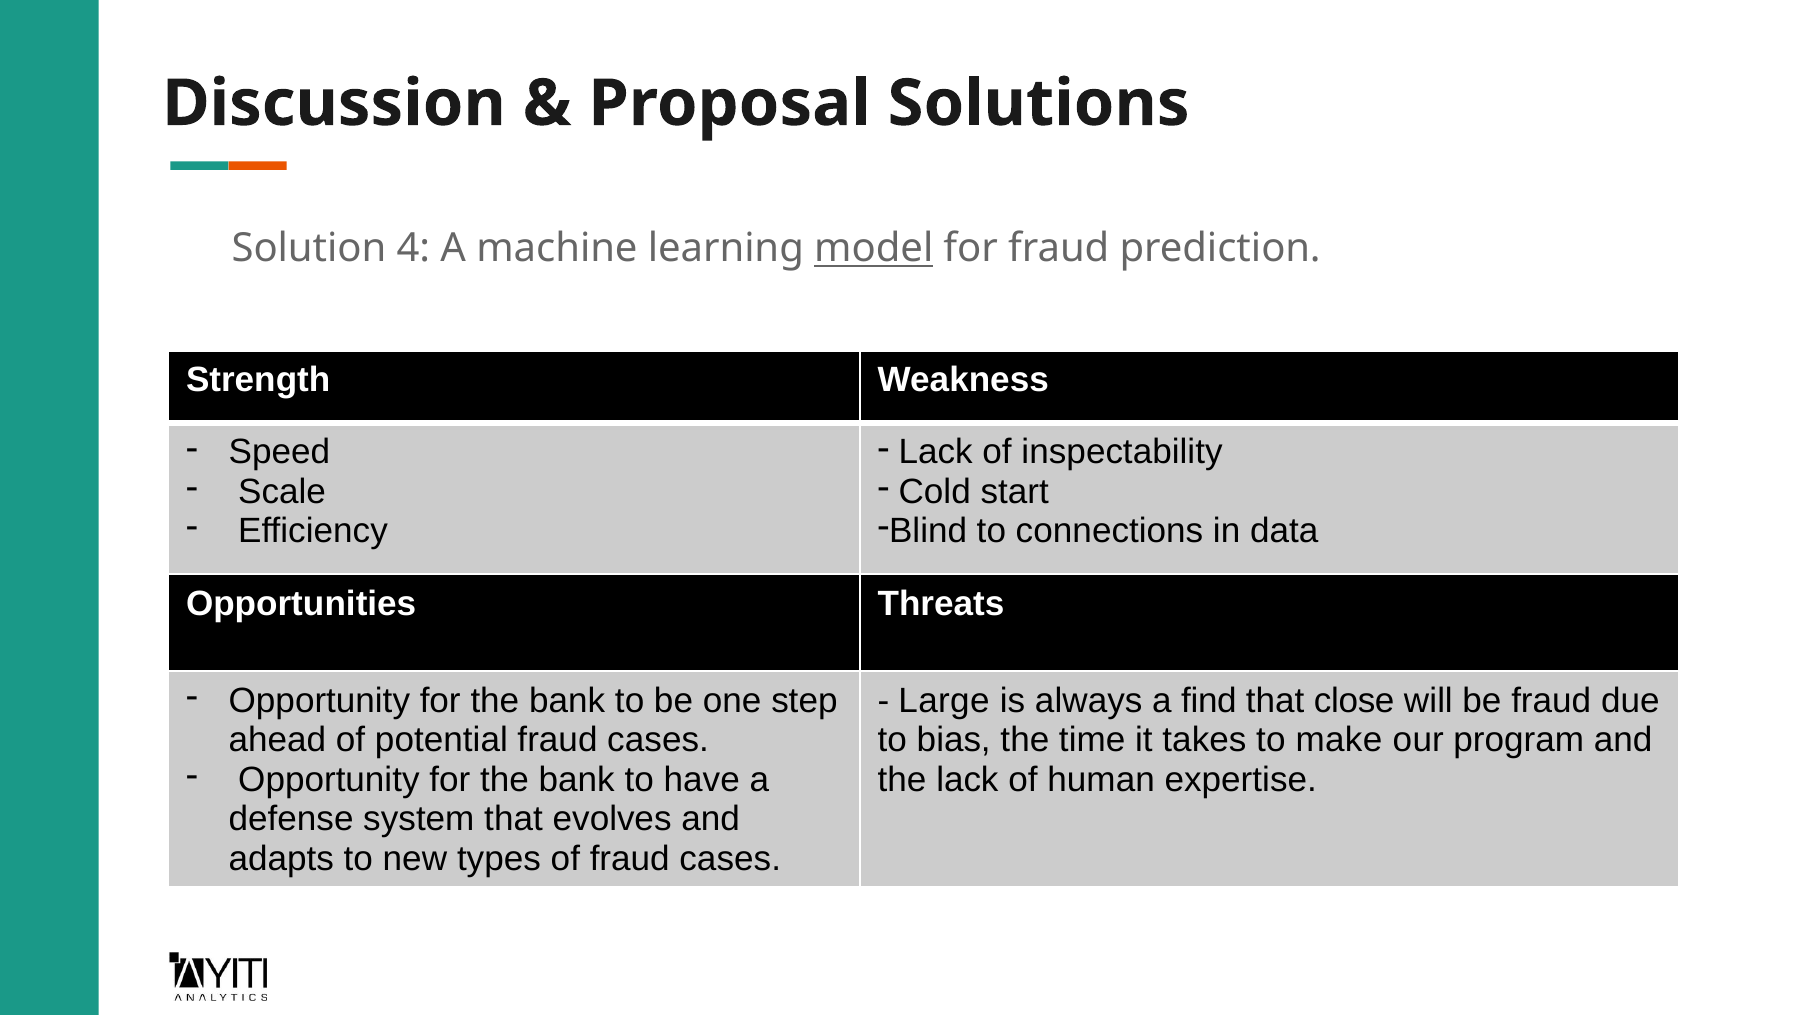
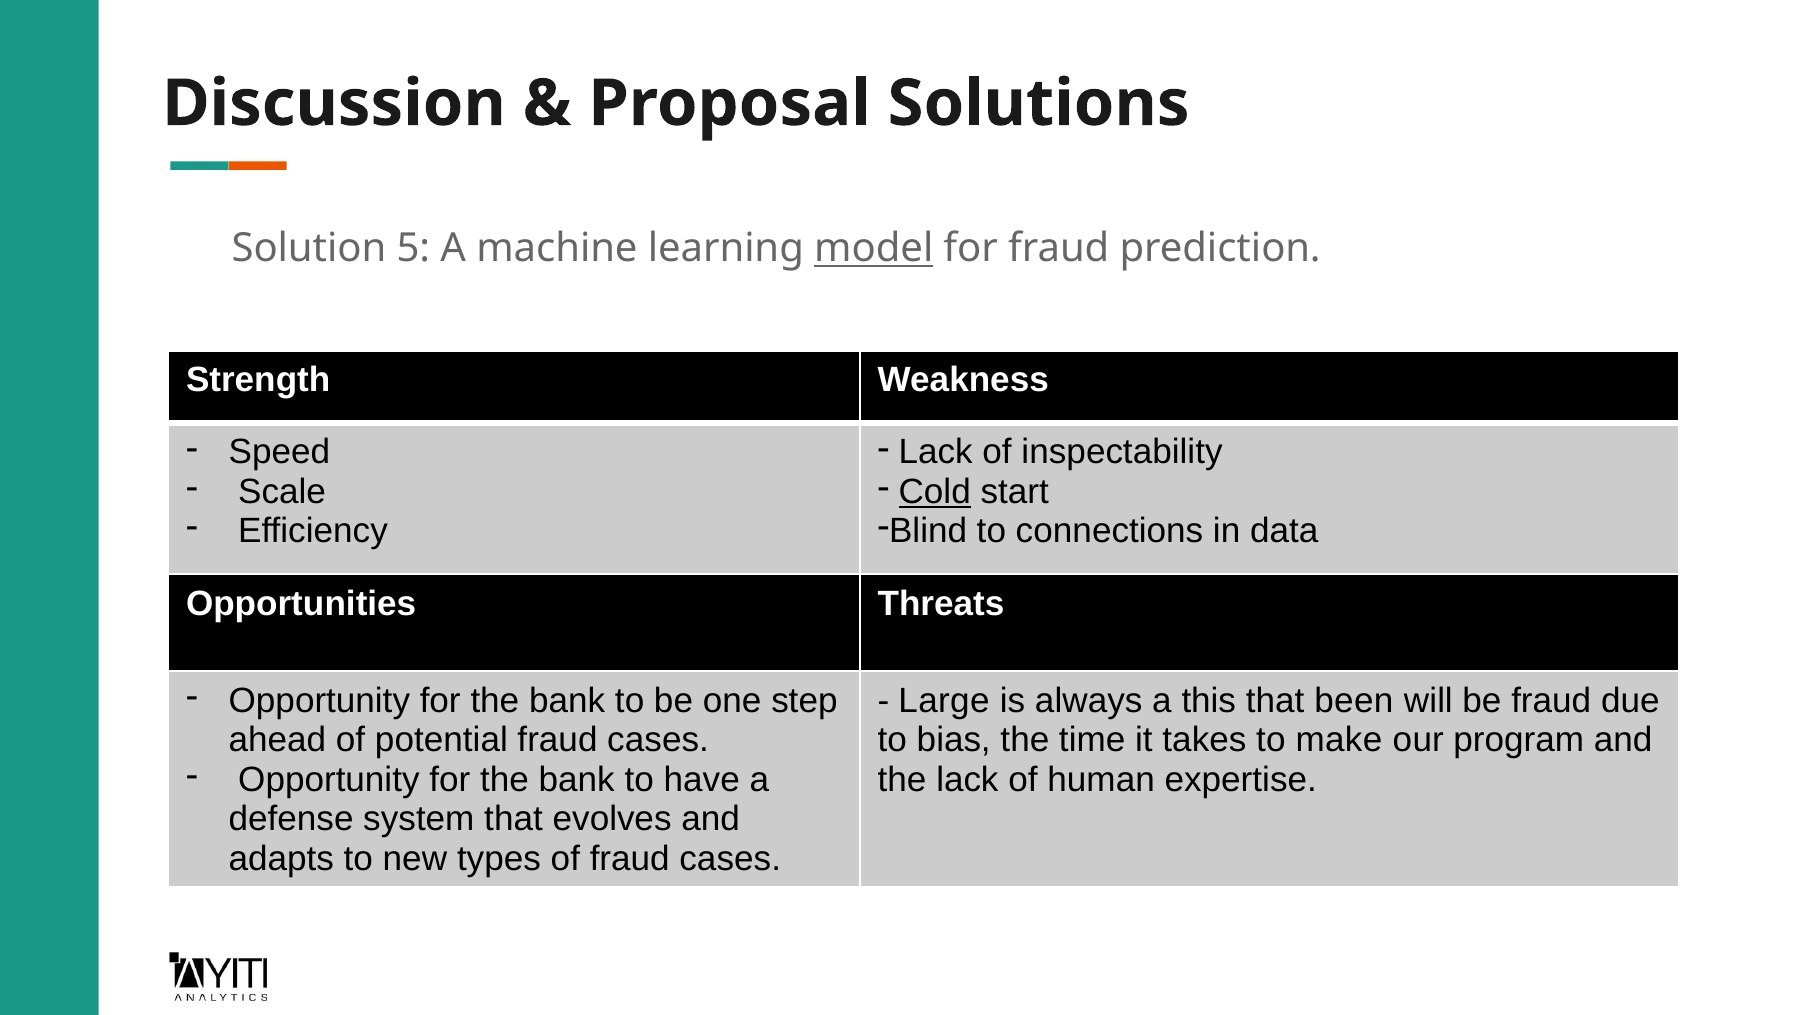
4: 4 -> 5
Cold underline: none -> present
find: find -> this
close: close -> been
